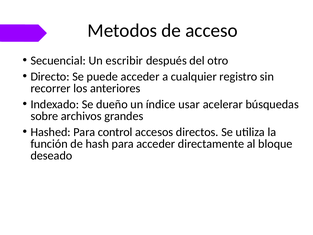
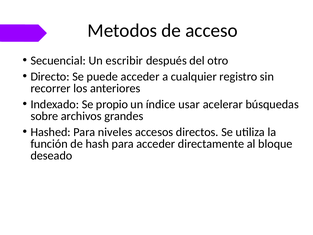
dueño: dueño -> propio
control: control -> niveles
